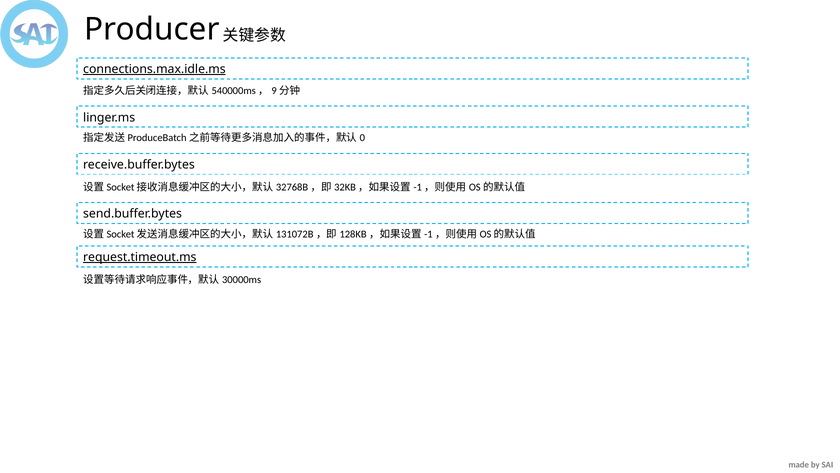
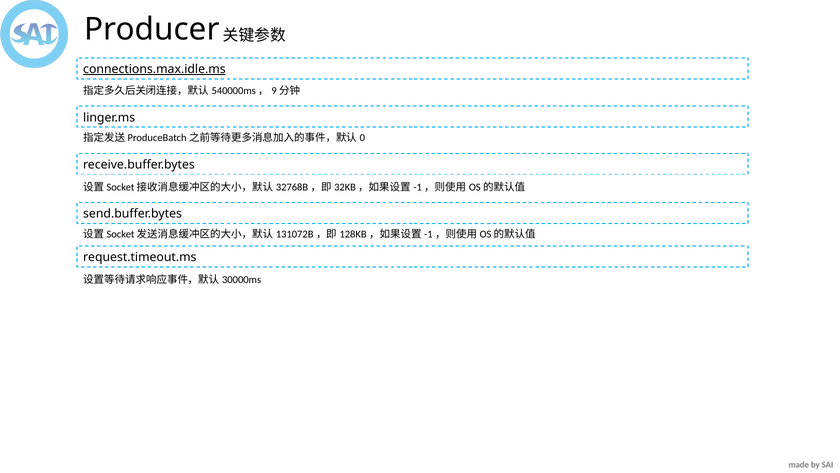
request.timeout.ms underline: present -> none
